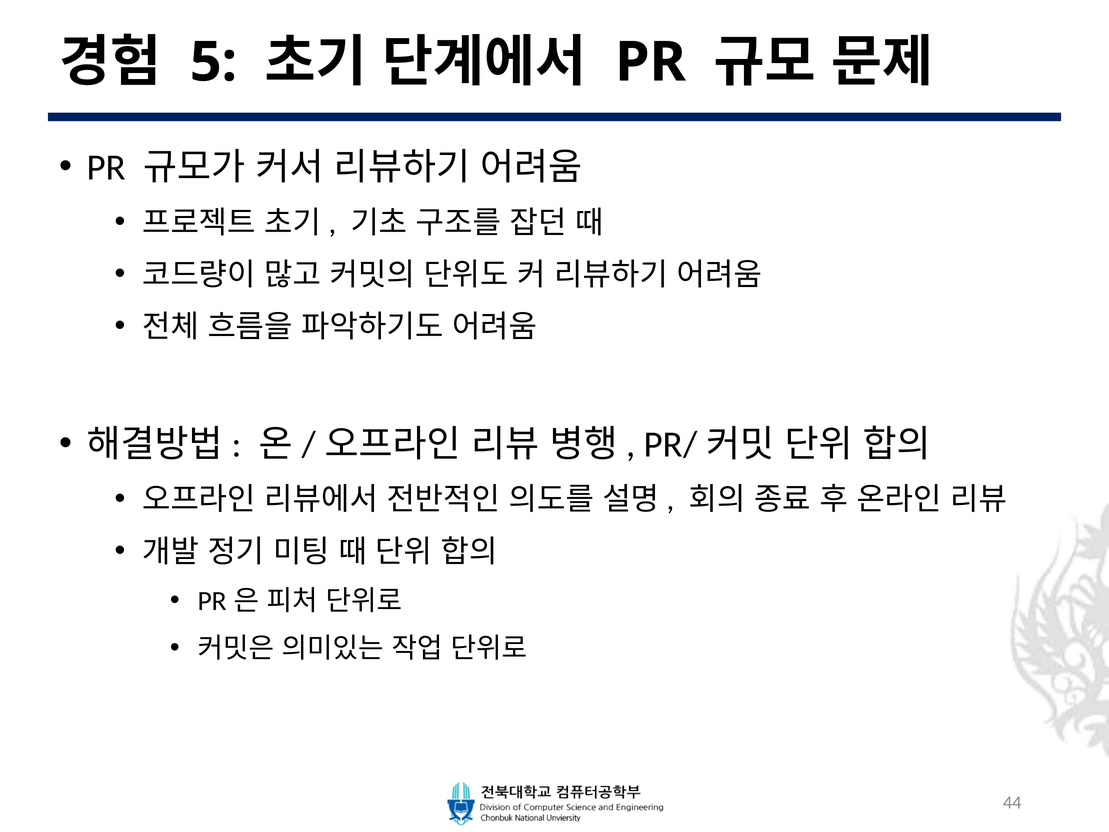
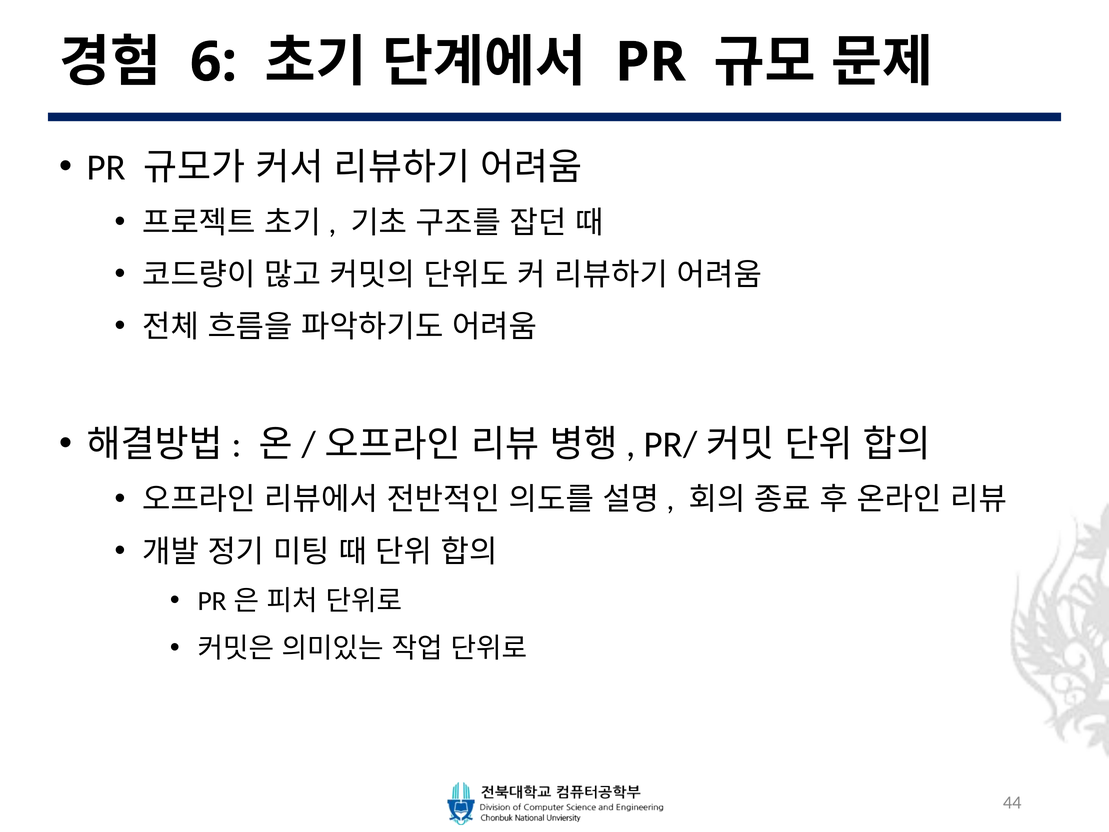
5: 5 -> 6
